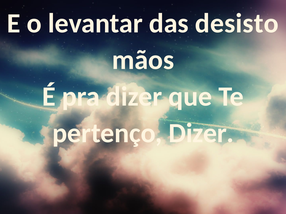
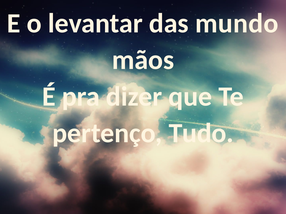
desisto: desisto -> mundo
pertenço Dizer: Dizer -> Tudo
